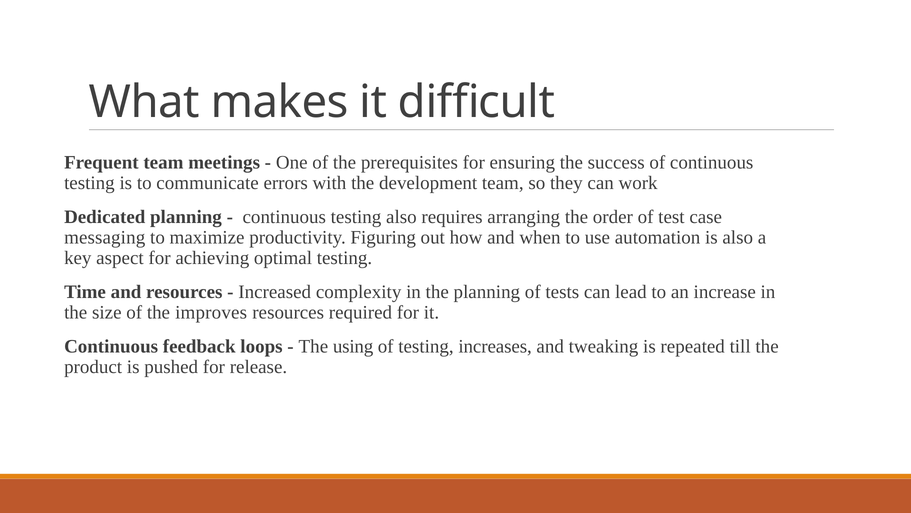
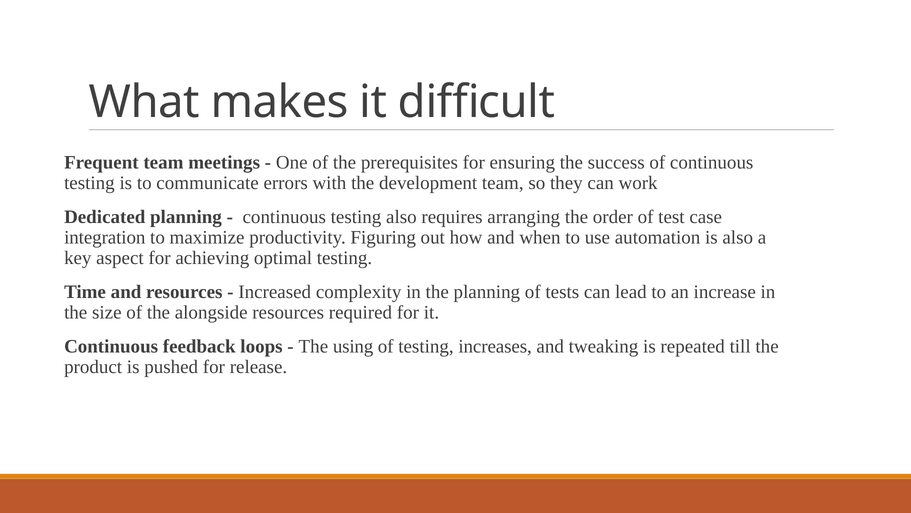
messaging: messaging -> integration
improves: improves -> alongside
